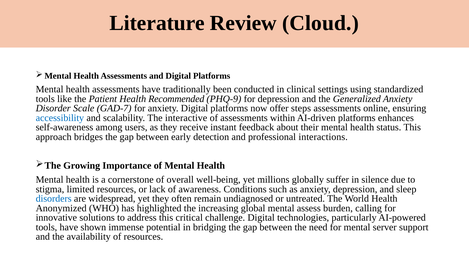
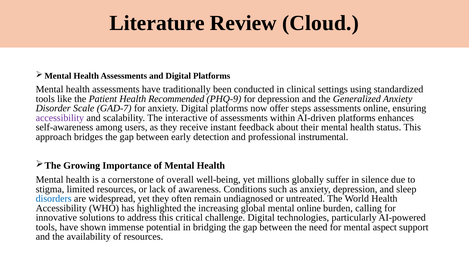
accessibility at (60, 118) colour: blue -> purple
interactions: interactions -> instrumental
Anonymized at (61, 208): Anonymized -> Accessibility
mental assess: assess -> online
server: server -> aspect
